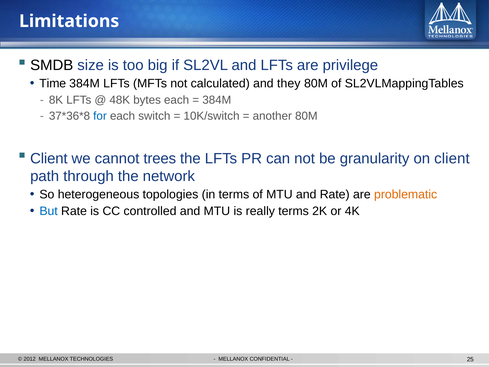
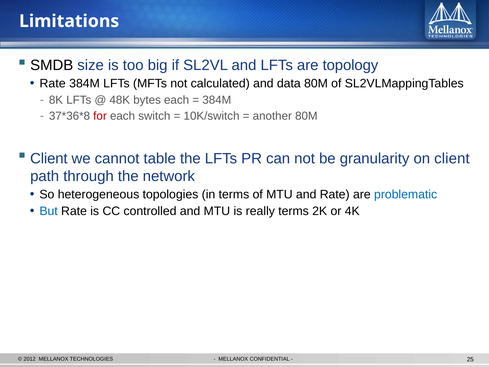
privilege: privilege -> topology
Time at (53, 83): Time -> Rate
they: they -> data
for colour: blue -> red
trees: trees -> table
problematic colour: orange -> blue
